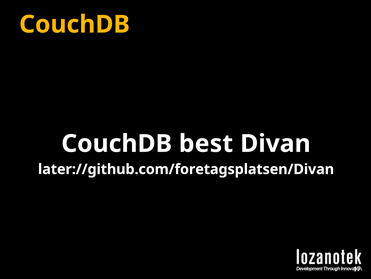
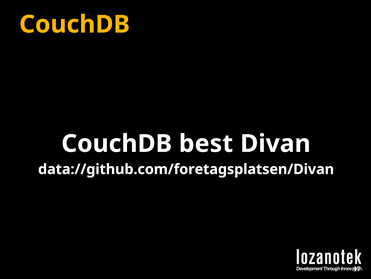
later://github.com/foretagsplatsen/Divan: later://github.com/foretagsplatsen/Divan -> data://github.com/foretagsplatsen/Divan
